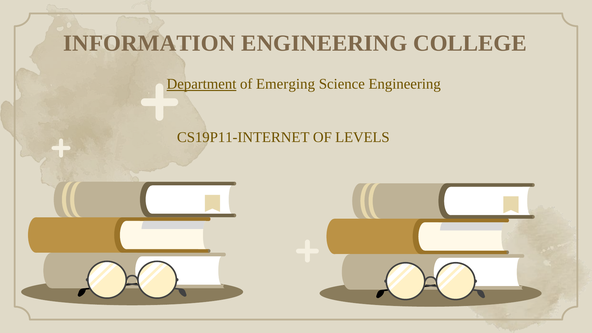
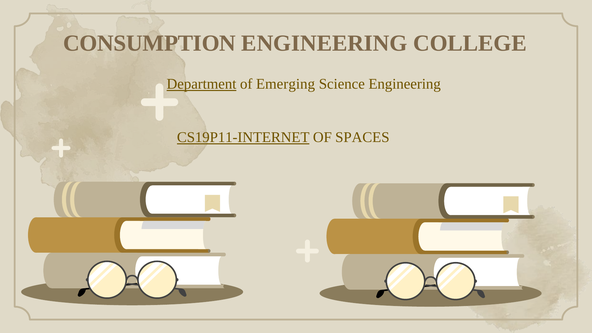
INFORMATION: INFORMATION -> CONSUMPTION
CS19P11-INTERNET underline: none -> present
LEVELS: LEVELS -> SPACES
